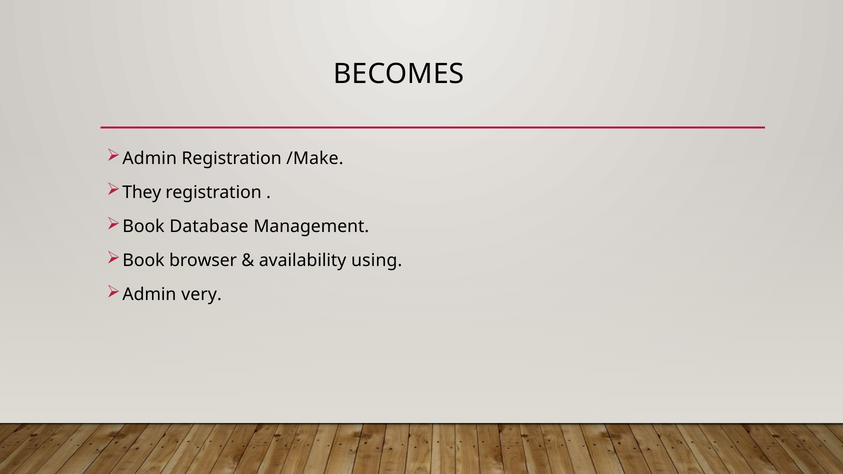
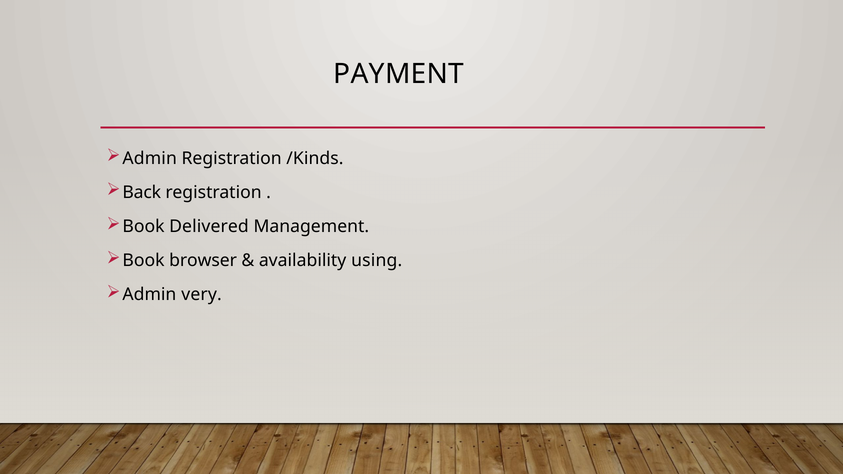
BECOMES: BECOMES -> PAYMENT
/Make: /Make -> /Kinds
They: They -> Back
Database: Database -> Delivered
